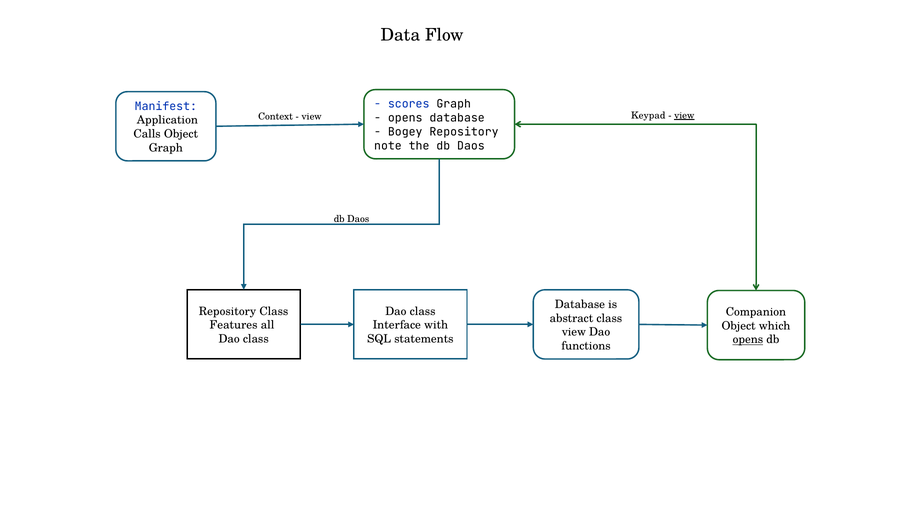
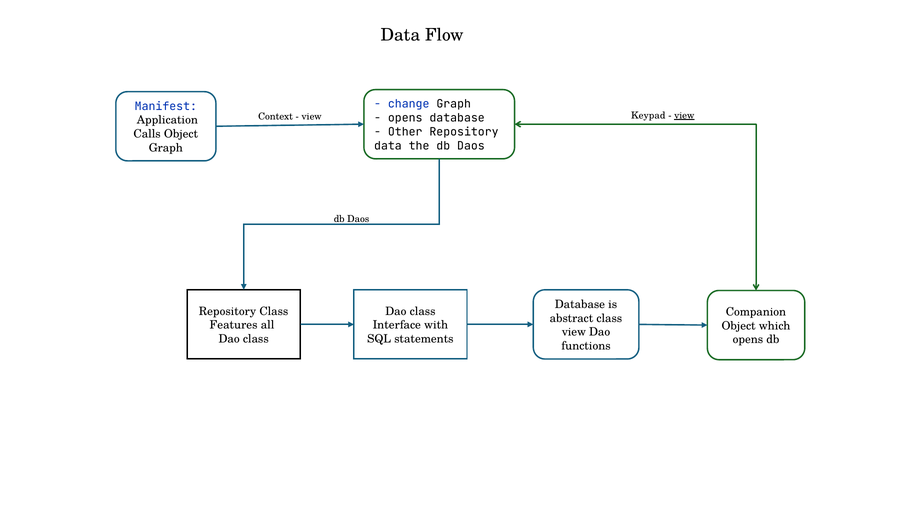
scores: scores -> change
Bogey: Bogey -> Other
note at (388, 146): note -> data
opens at (748, 340) underline: present -> none
